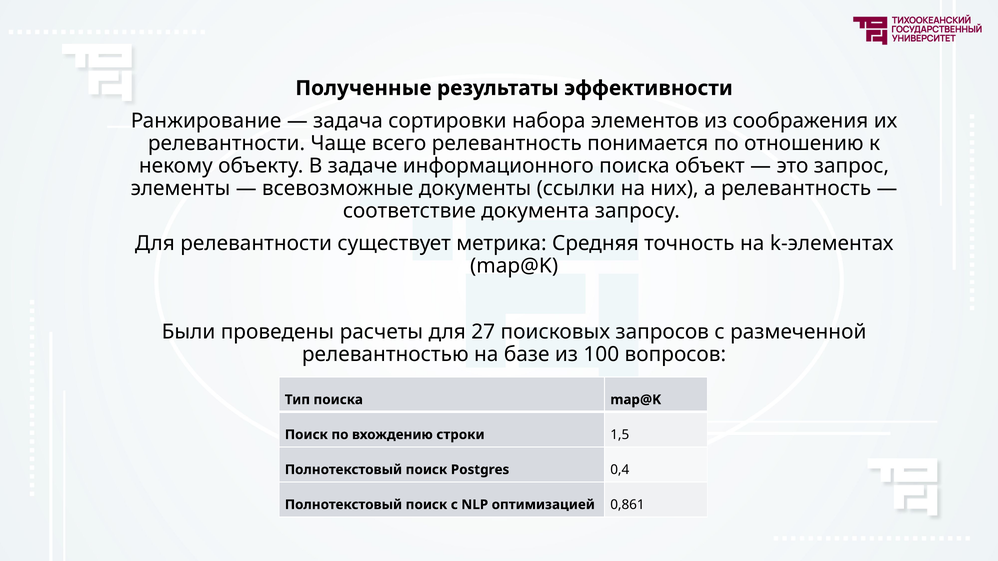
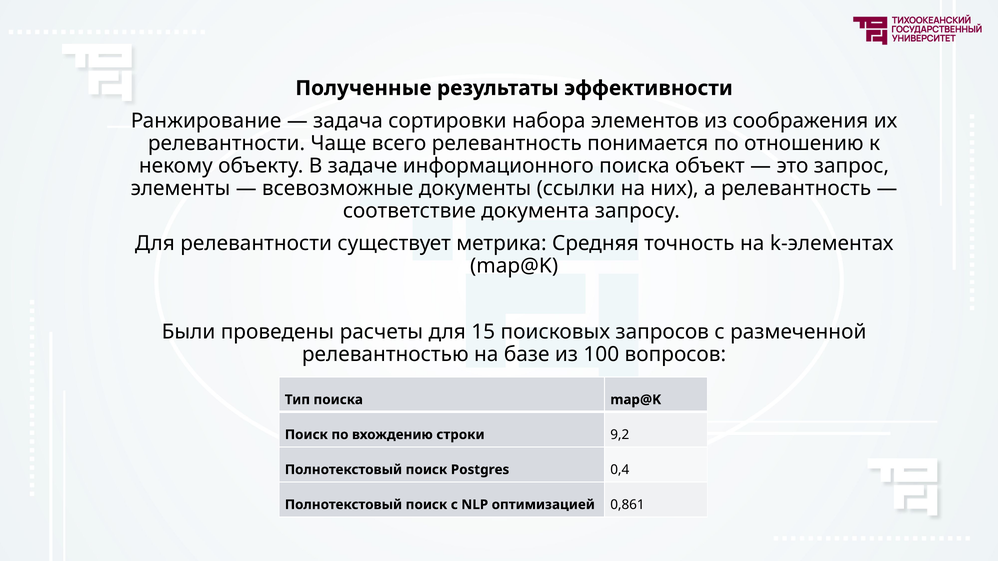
27: 27 -> 15
1,5: 1,5 -> 9,2
